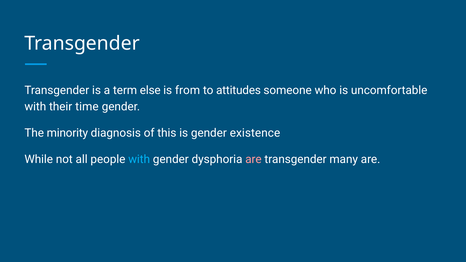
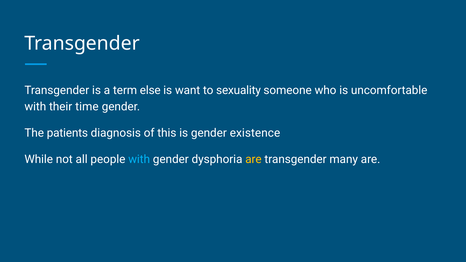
from: from -> want
attitudes: attitudes -> sexuality
minority: minority -> patients
are at (253, 159) colour: pink -> yellow
